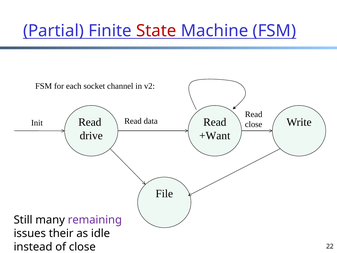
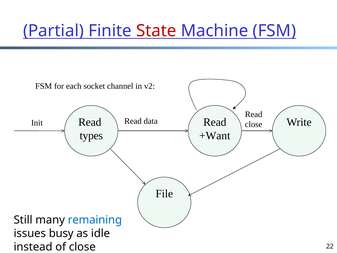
drive: drive -> types
remaining colour: purple -> blue
their: their -> busy
